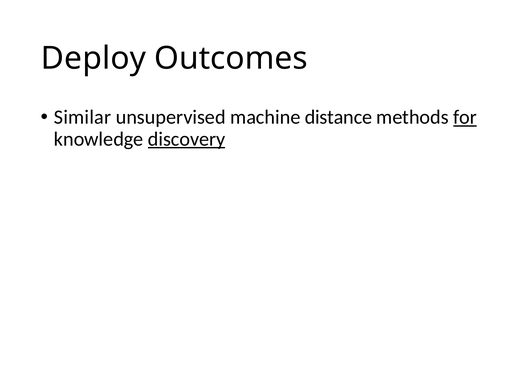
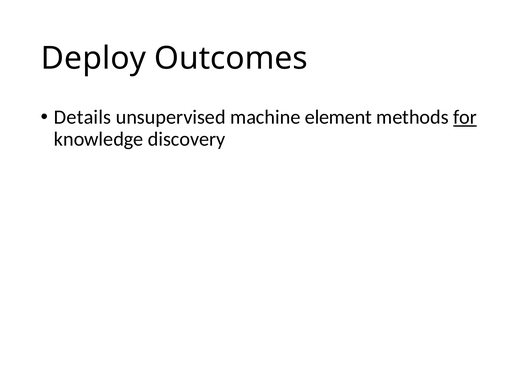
Similar: Similar -> Details
distance: distance -> element
discovery underline: present -> none
